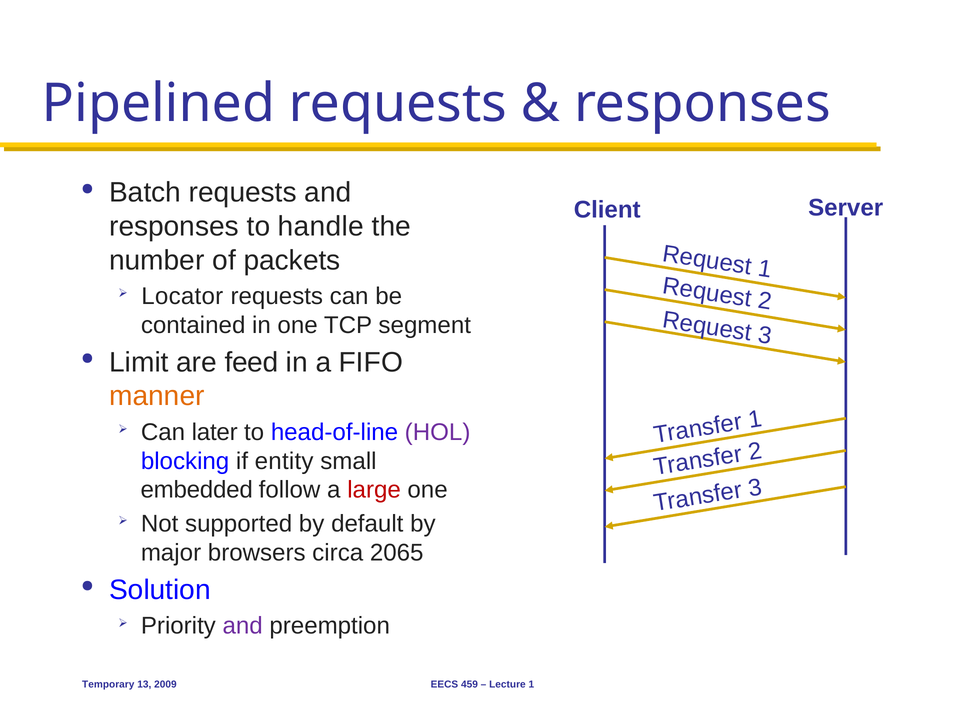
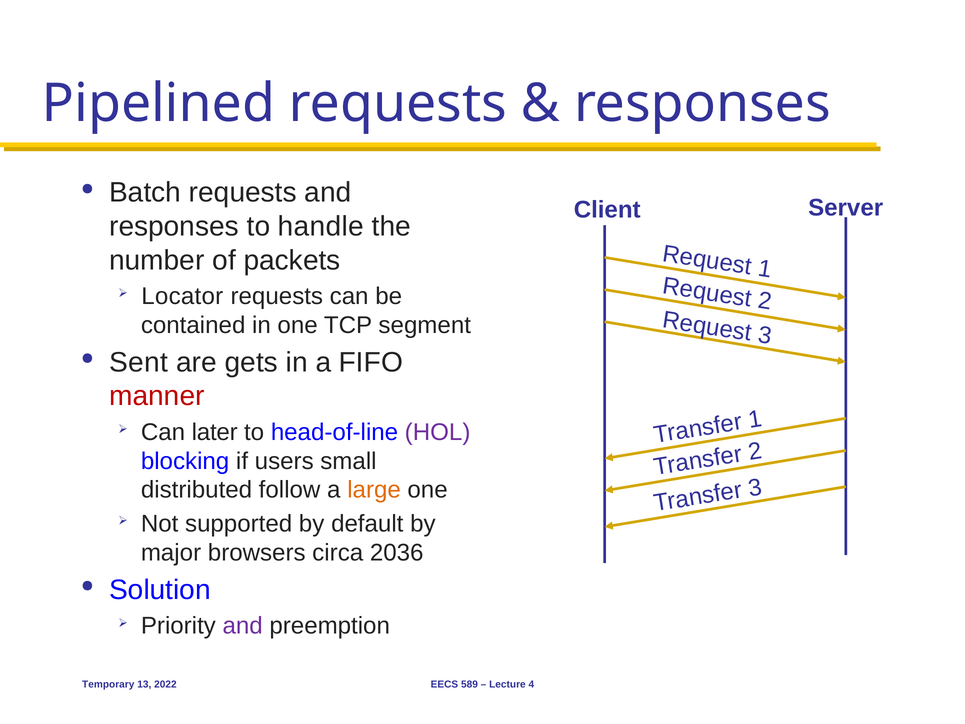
Limit: Limit -> Sent
feed: feed -> gets
manner colour: orange -> red
entity: entity -> users
embedded: embedded -> distributed
large colour: red -> orange
2065: 2065 -> 2036
2009: 2009 -> 2022
459: 459 -> 589
Lecture 1: 1 -> 4
